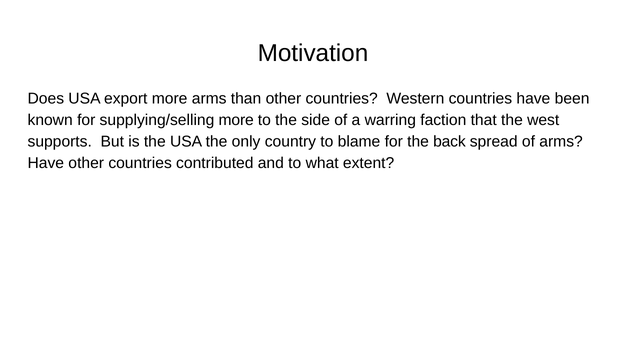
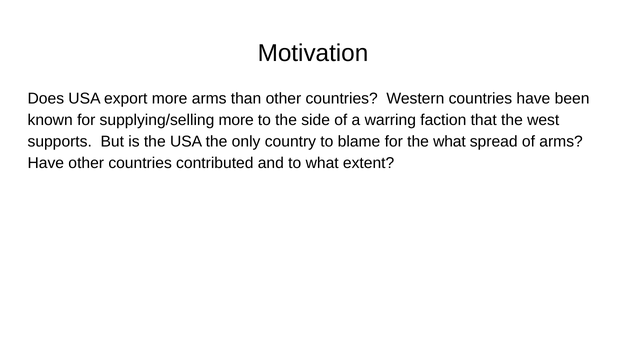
the back: back -> what
